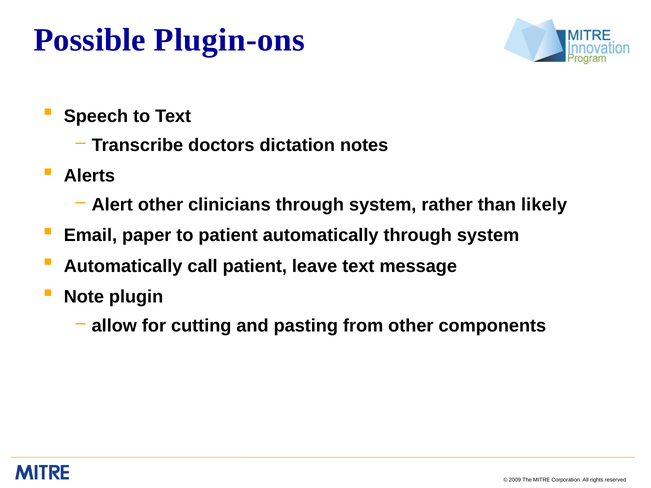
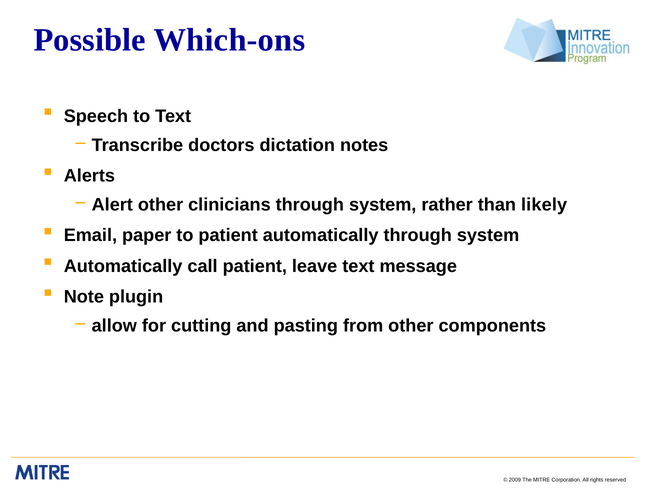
Plugin-ons: Plugin-ons -> Which-ons
